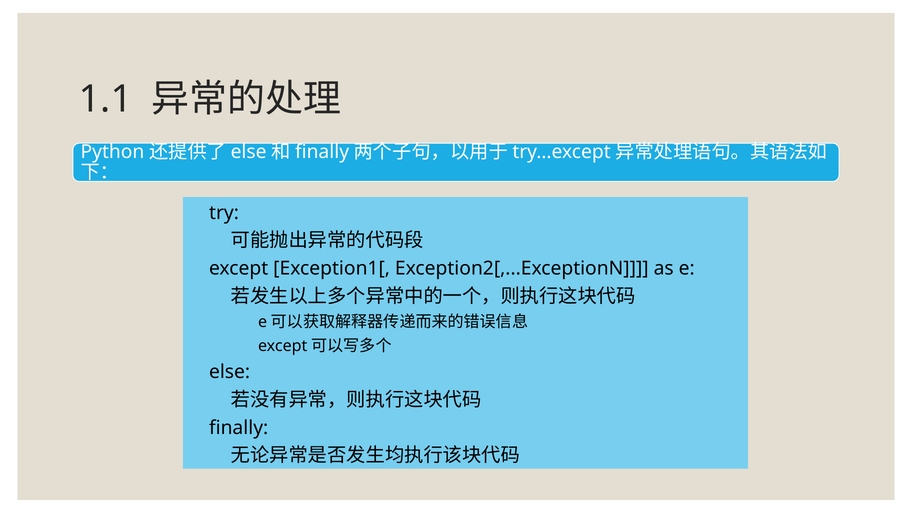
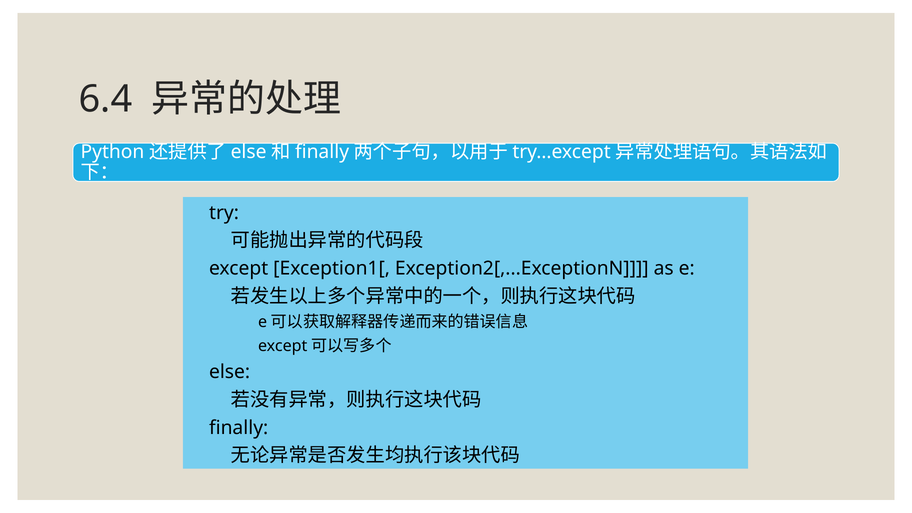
1.1: 1.1 -> 6.4
